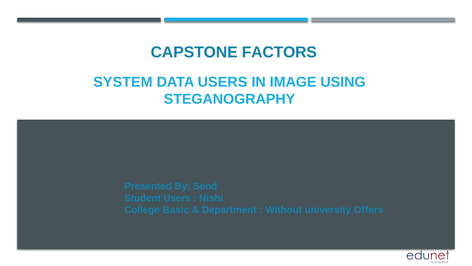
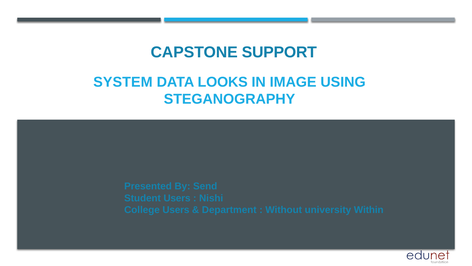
FACTORS: FACTORS -> SUPPORT
DATA USERS: USERS -> LOOKS
College Basic: Basic -> Users
Offers: Offers -> Within
